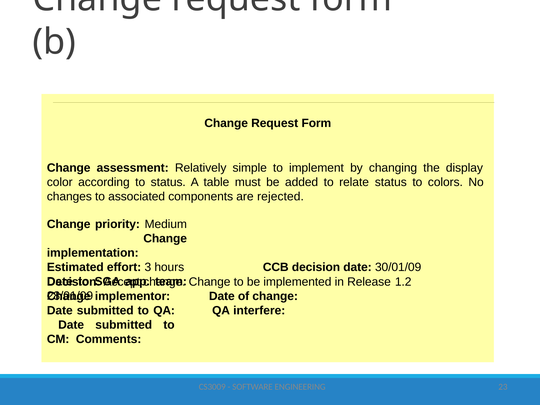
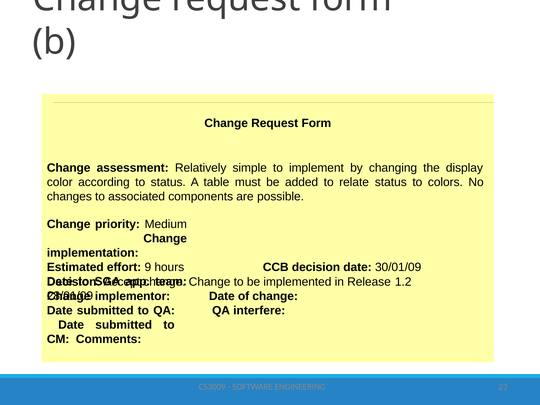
rejected: rejected -> possible
3: 3 -> 9
